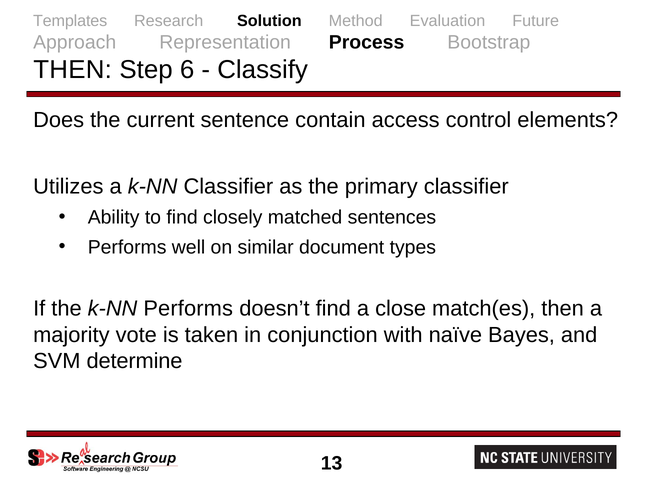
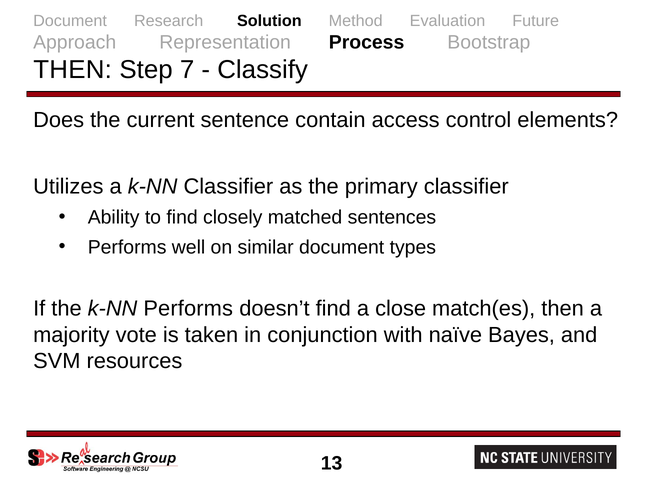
Templates at (70, 21): Templates -> Document
6: 6 -> 7
determine: determine -> resources
